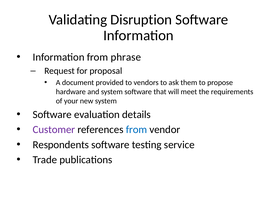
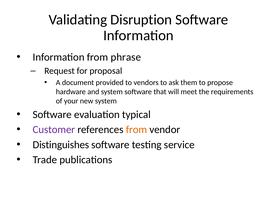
details: details -> typical
from at (136, 129) colour: blue -> orange
Respondents: Respondents -> Distinguishes
